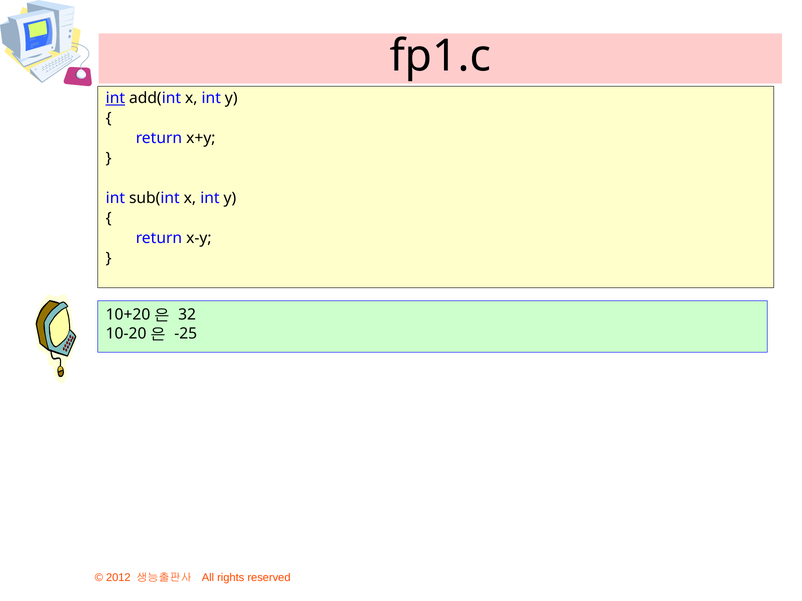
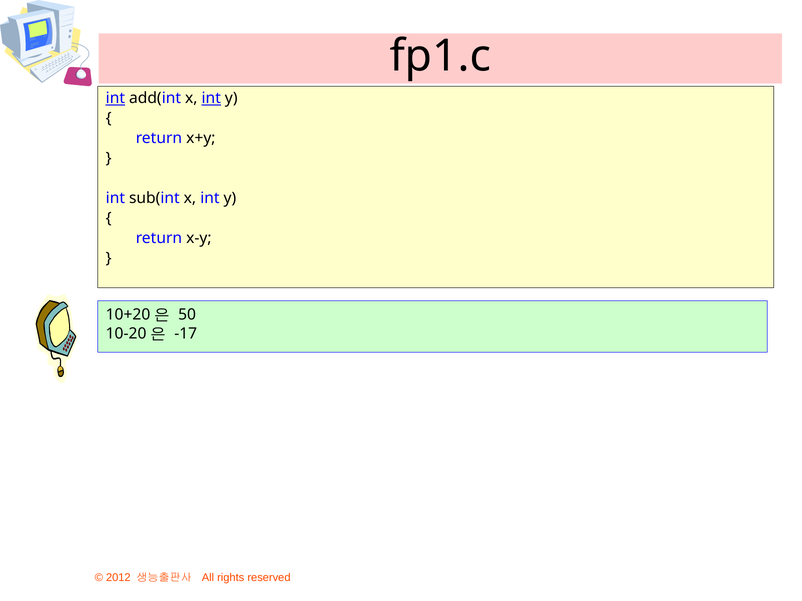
int at (211, 98) underline: none -> present
32: 32 -> 50
-25: -25 -> -17
